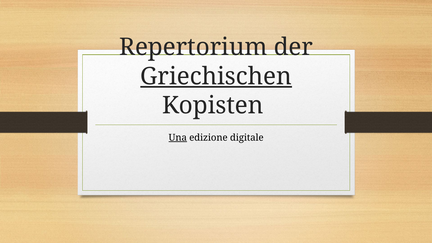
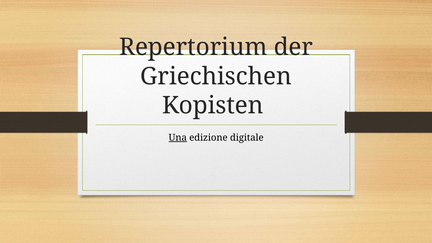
Griechischen underline: present -> none
